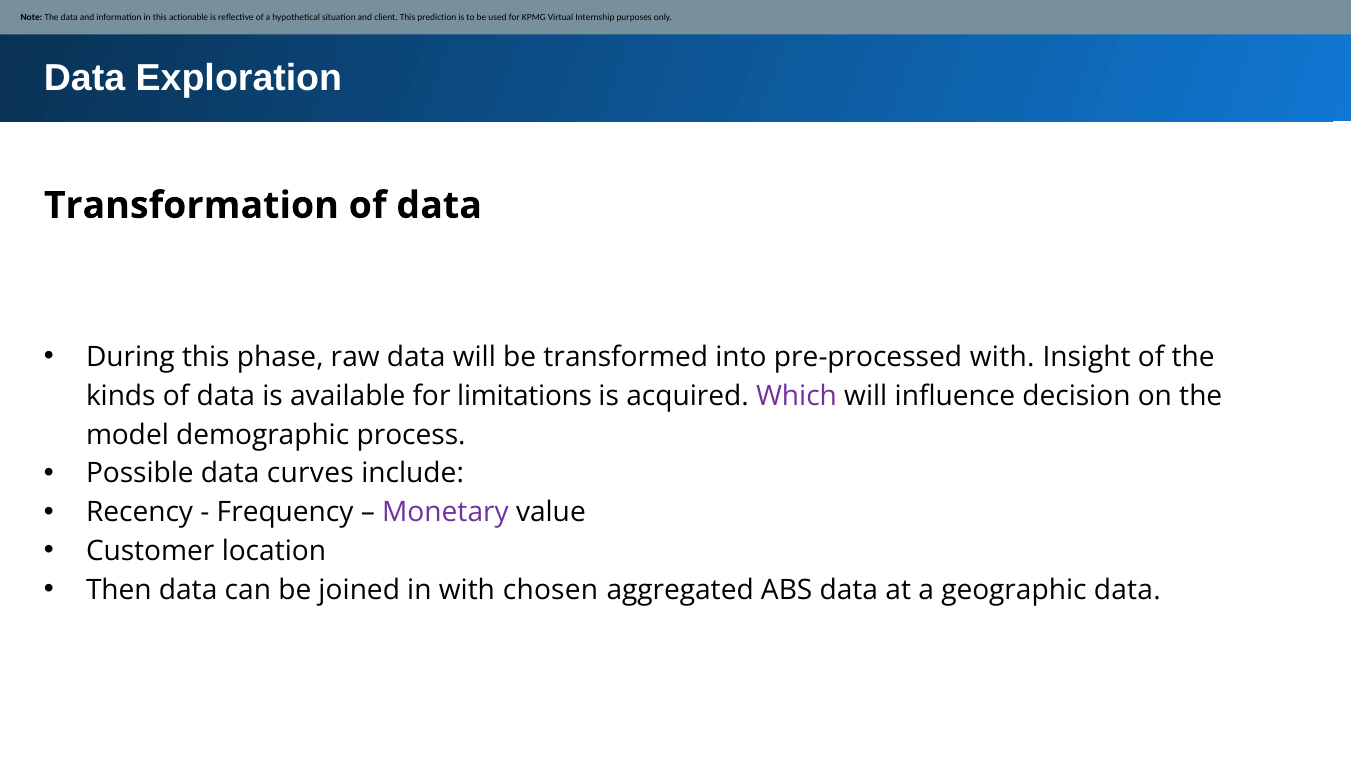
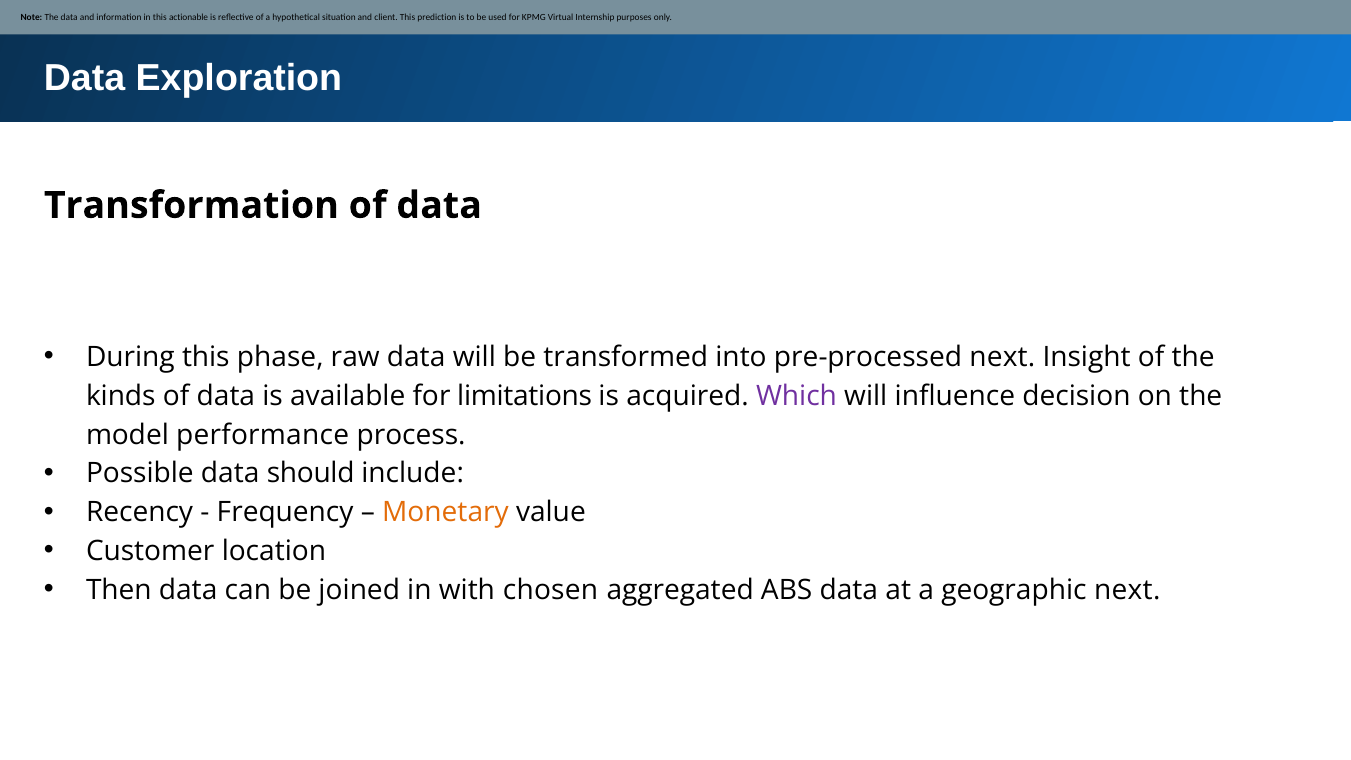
pre-processed with: with -> next
demographic: demographic -> performance
curves: curves -> should
Monetary colour: purple -> orange
geographic data: data -> next
